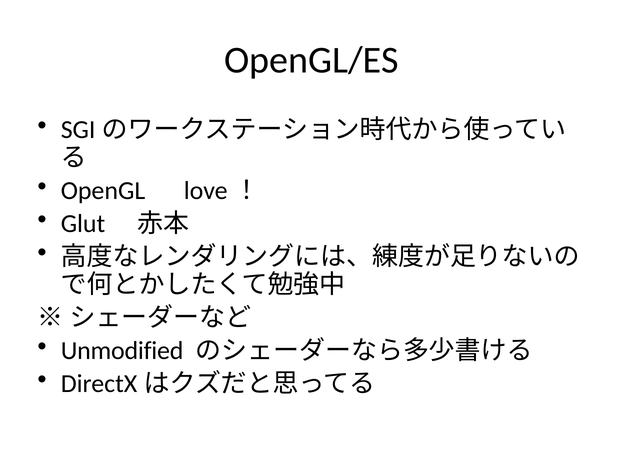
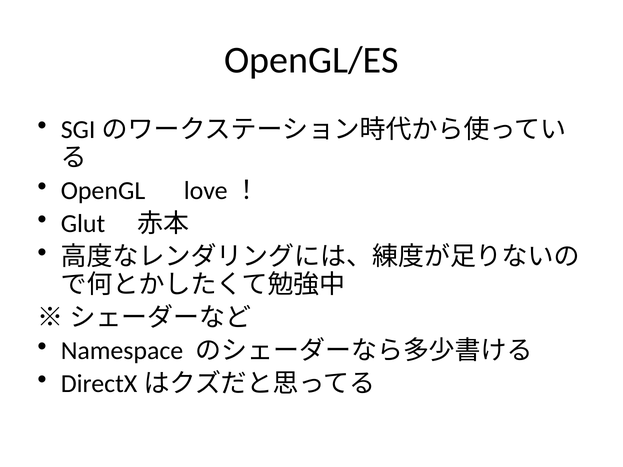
Unmodified: Unmodified -> Namespace
